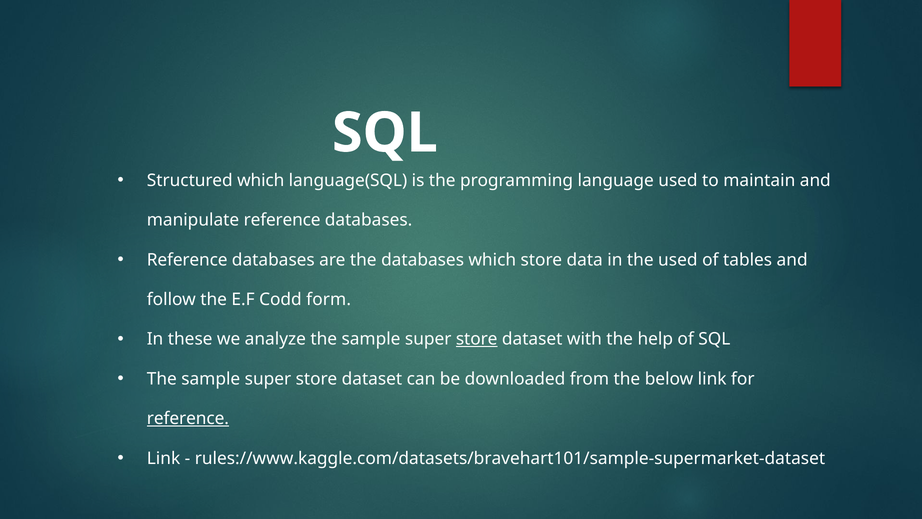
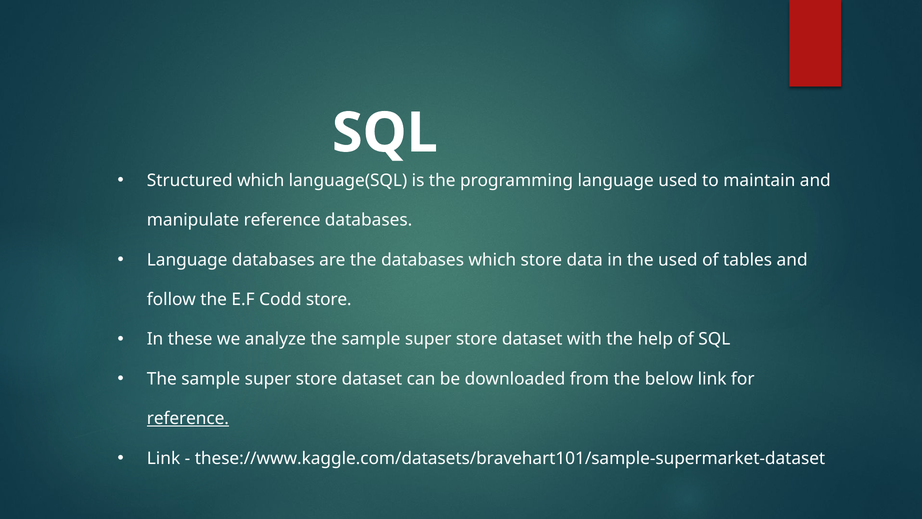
Reference at (187, 260): Reference -> Language
Codd form: form -> store
store at (477, 339) underline: present -> none
rules://www.kaggle.com/datasets/bravehart101/sample-supermarket-dataset: rules://www.kaggle.com/datasets/bravehart101/sample-supermarket-dataset -> these://www.kaggle.com/datasets/bravehart101/sample-supermarket-dataset
